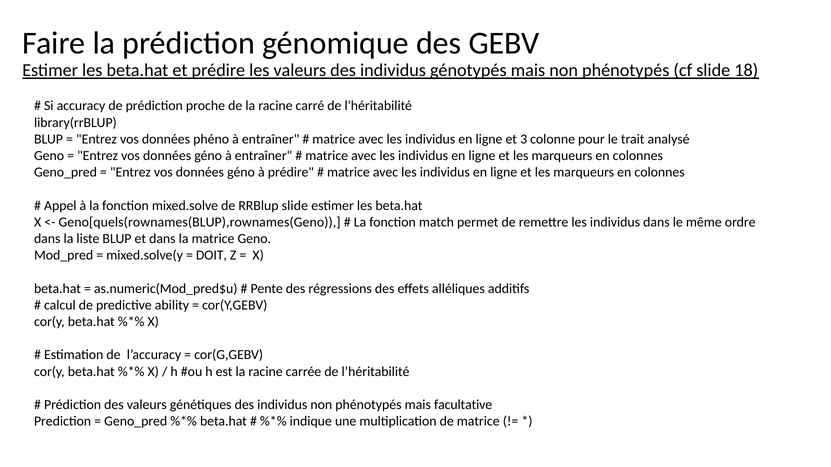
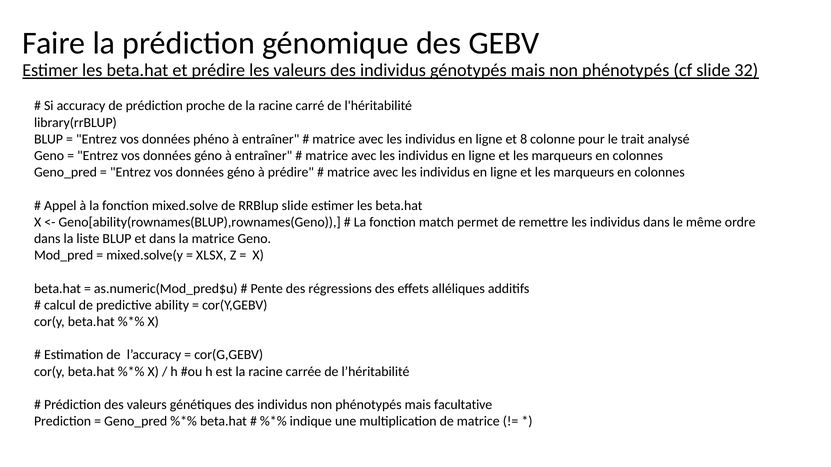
18: 18 -> 32
3: 3 -> 8
Geno[quels(rownames(BLUP),rownames(Geno: Geno[quels(rownames(BLUP),rownames(Geno -> Geno[ability(rownames(BLUP),rownames(Geno
DOIT: DOIT -> XLSX
